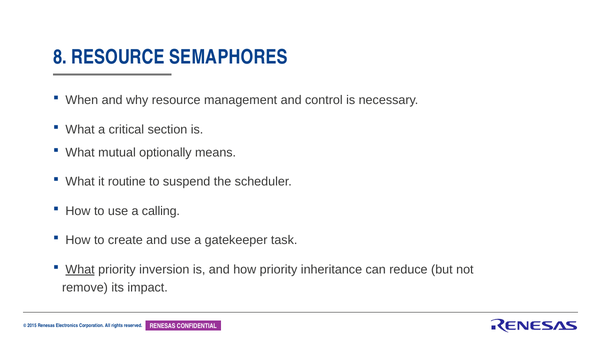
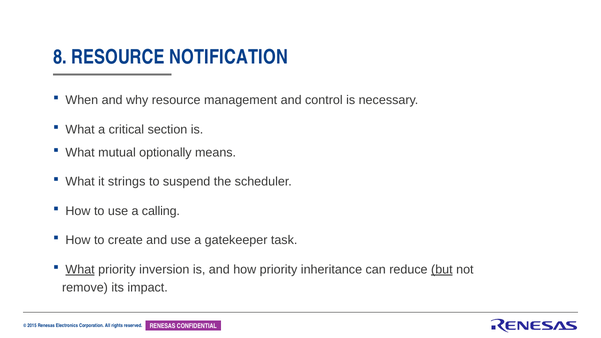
SEMAPHORES: SEMAPHORES -> NOTIFICATION
routine: routine -> strings
but underline: none -> present
